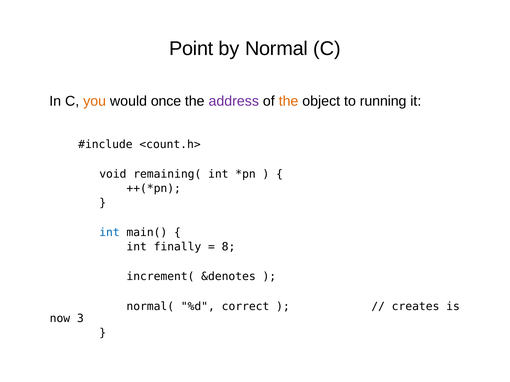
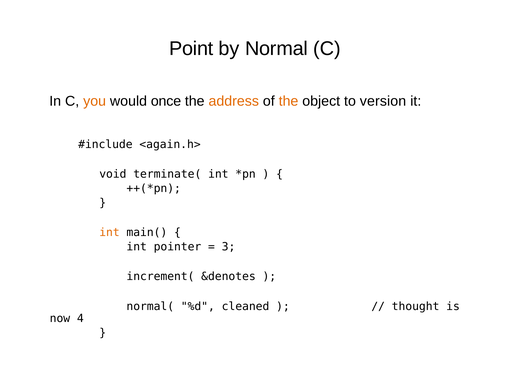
address colour: purple -> orange
running: running -> version
<count.h>: <count.h> -> <again.h>
remaining(: remaining( -> terminate(
int at (109, 233) colour: blue -> orange
finally: finally -> pointer
8: 8 -> 3
correct: correct -> cleaned
creates: creates -> thought
3: 3 -> 4
